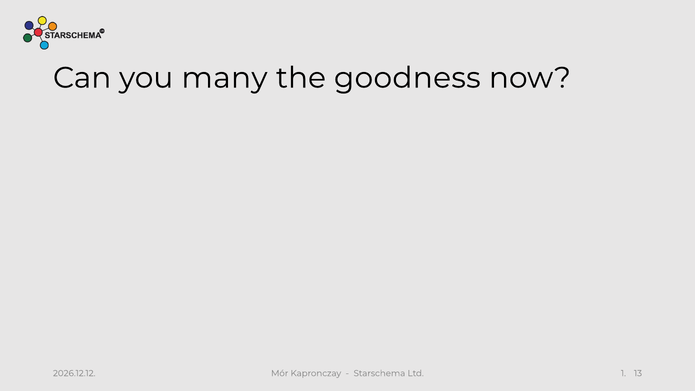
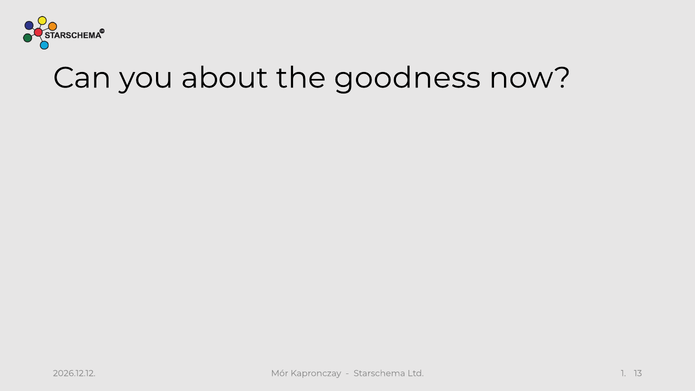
many: many -> about
